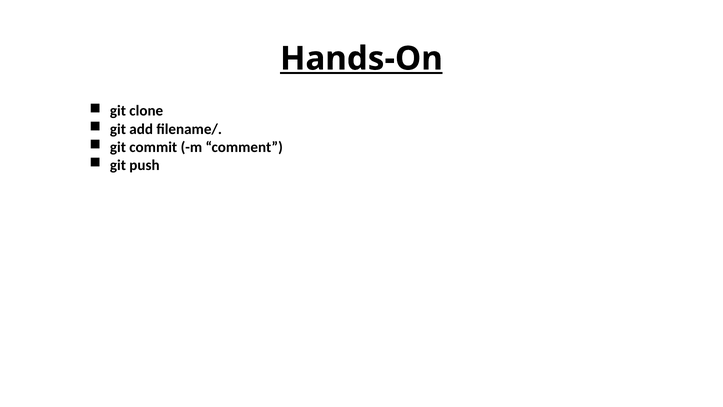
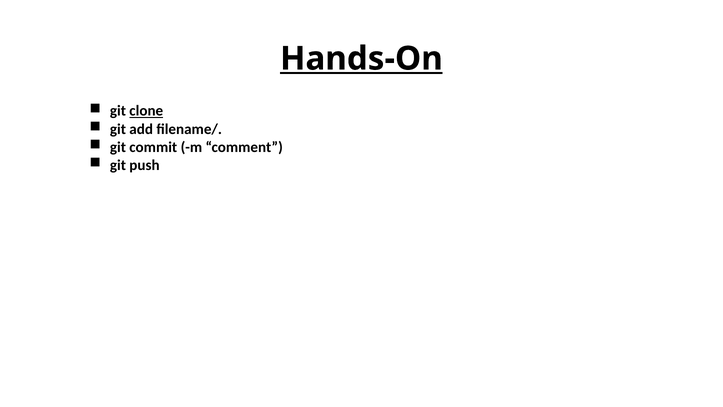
clone underline: none -> present
